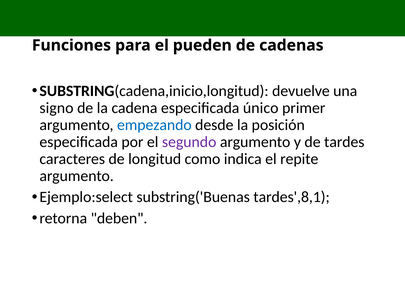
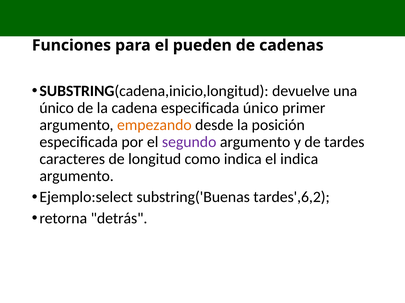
signo at (57, 108): signo -> único
empezando colour: blue -> orange
el repite: repite -> indica
tardes',8,1: tardes',8,1 -> tardes',6,2
deben: deben -> detrás
